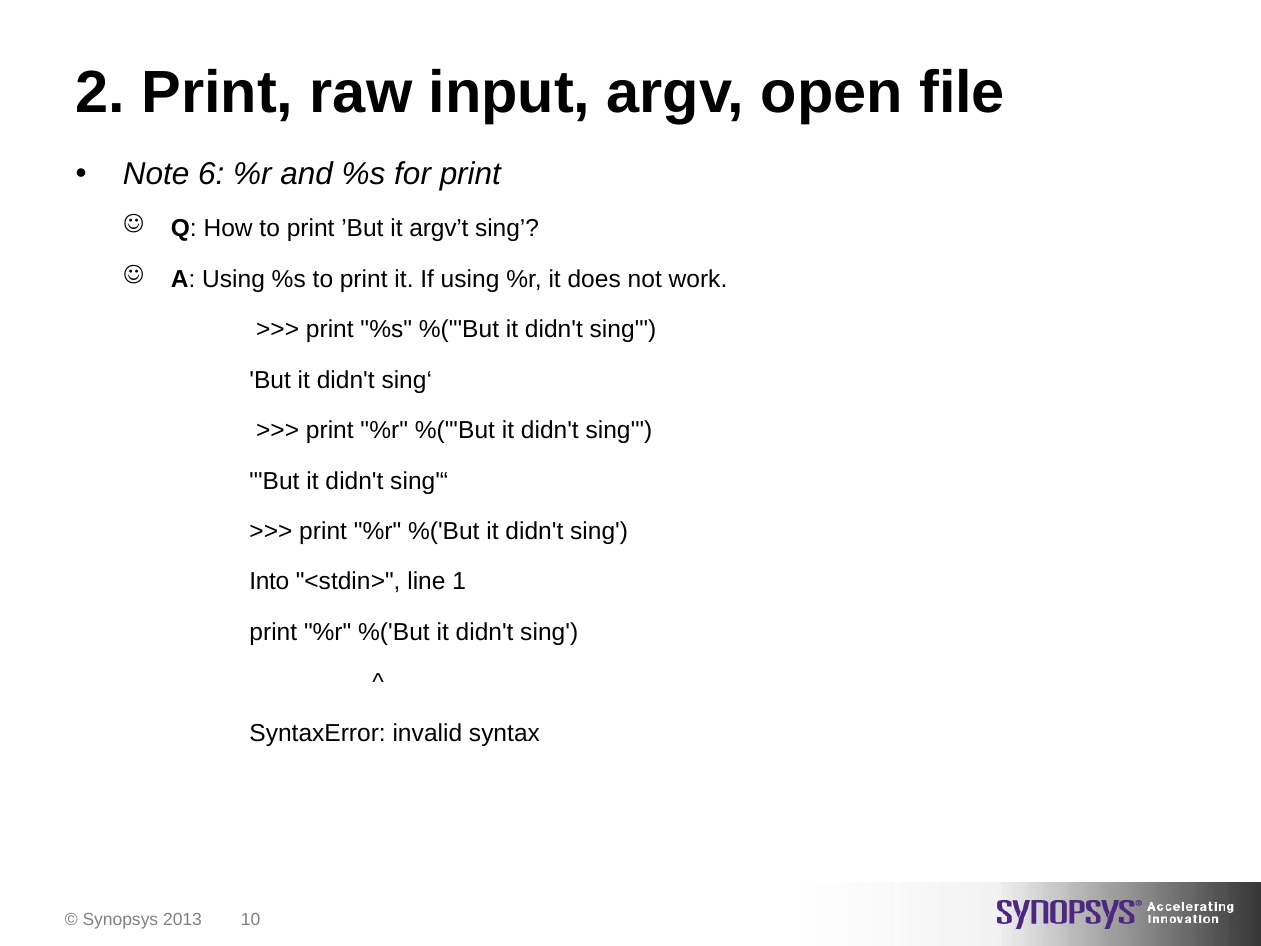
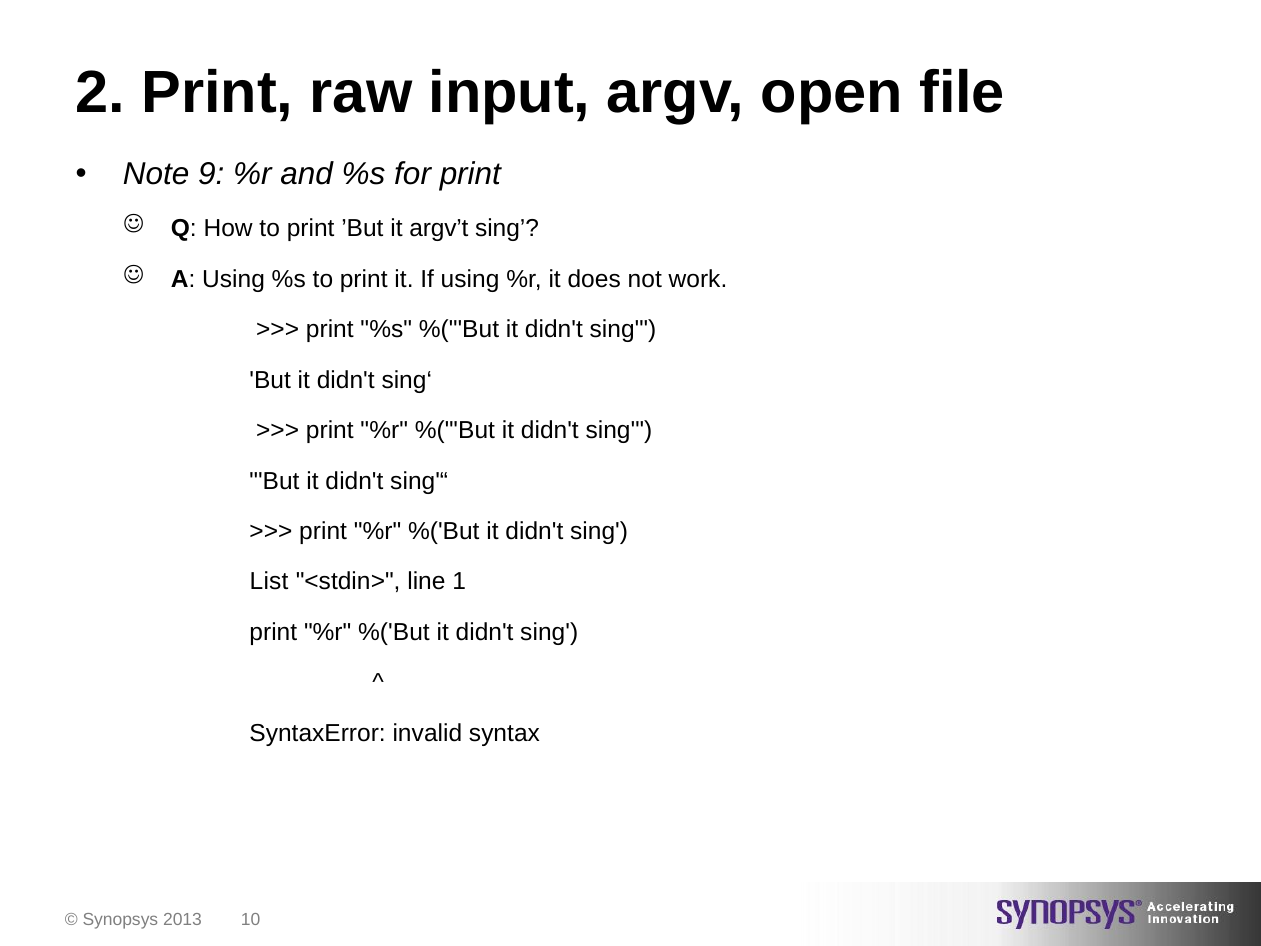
6: 6 -> 9
Into: Into -> List
